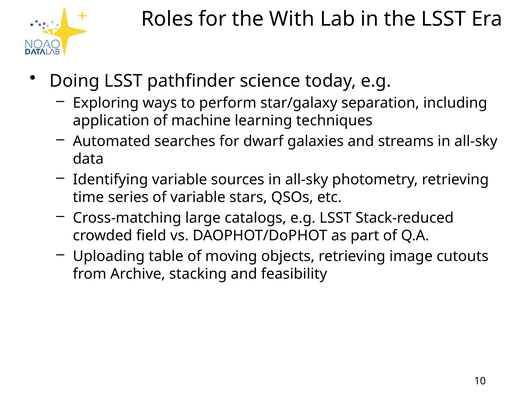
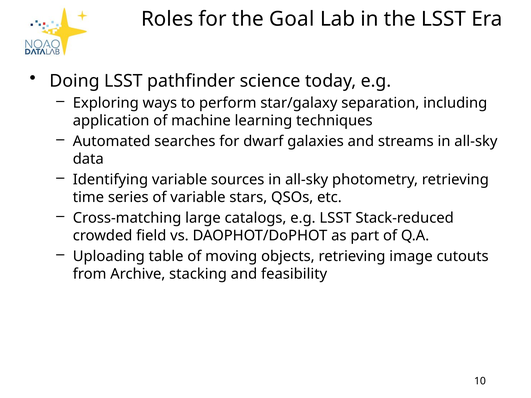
With: With -> Goal
